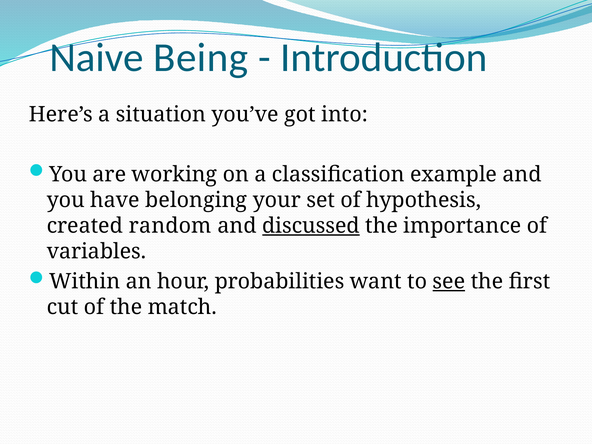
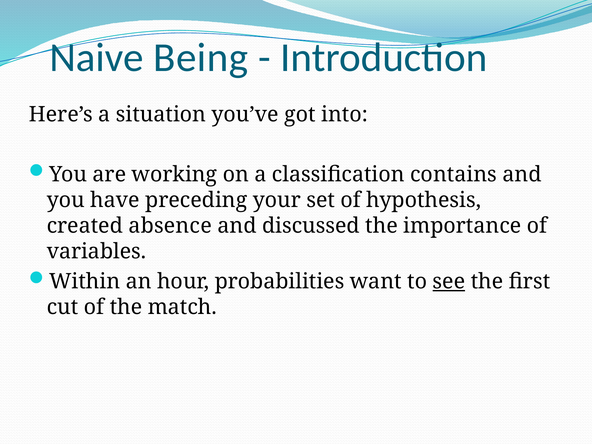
example: example -> contains
belonging: belonging -> preceding
random: random -> absence
discussed underline: present -> none
